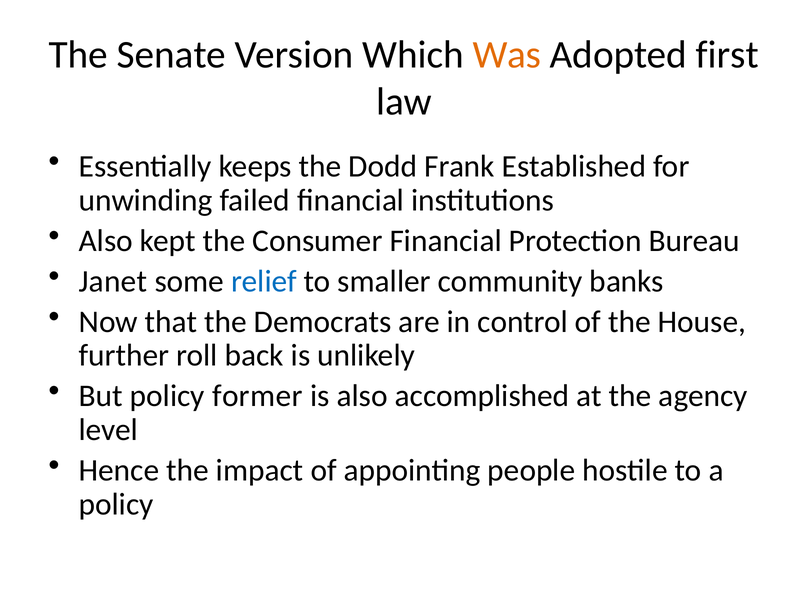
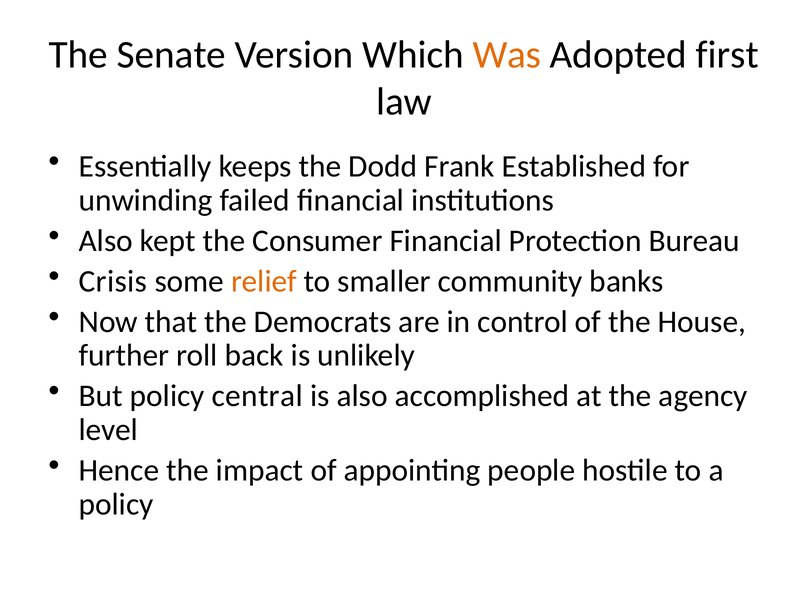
Janet: Janet -> Crisis
relief colour: blue -> orange
former: former -> central
